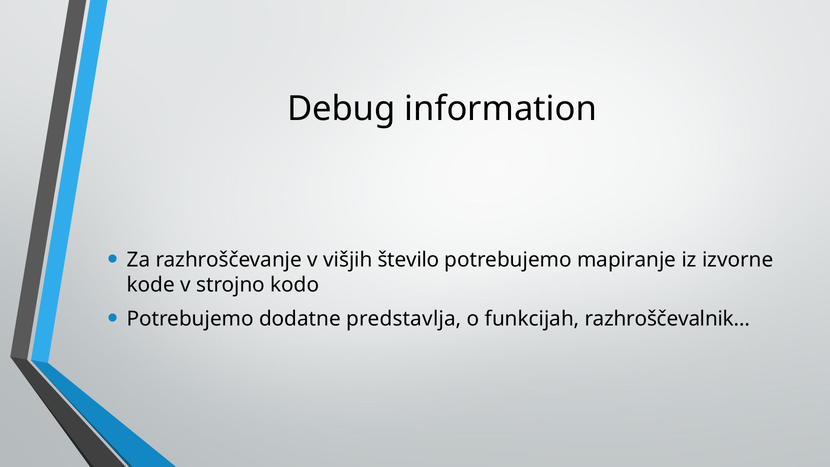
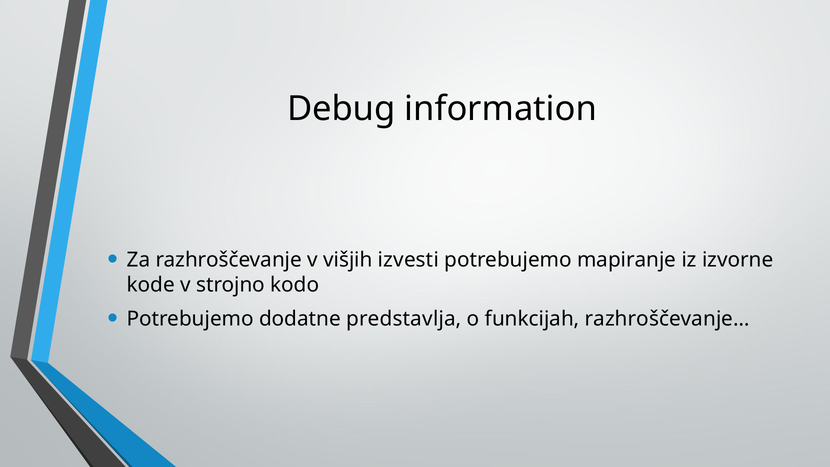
število: število -> izvesti
razhroščevalnik…: razhroščevalnik… -> razhroščevanje…
